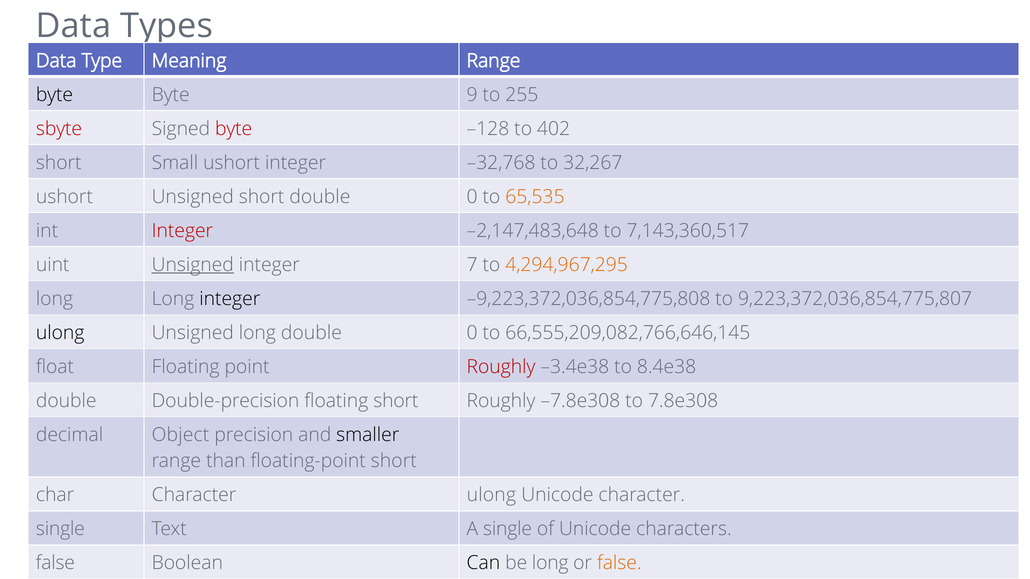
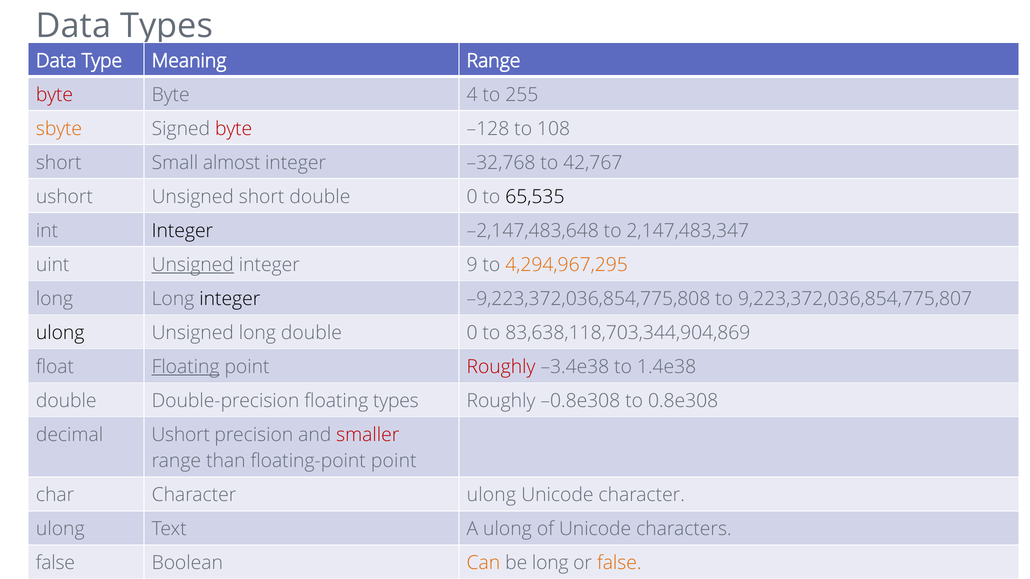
byte at (55, 95) colour: black -> red
9: 9 -> 4
sbyte colour: red -> orange
402: 402 -> 108
Small ushort: ushort -> almost
32,267: 32,267 -> 42,767
65,535 colour: orange -> black
Integer at (182, 231) colour: red -> black
7,143,360,517: 7,143,360,517 -> 2,147,483,347
7: 7 -> 9
66,555,209,082,766,646,145: 66,555,209,082,766,646,145 -> 83,638,118,703,344,904,869
Floating at (186, 367) underline: none -> present
8.4e38: 8.4e38 -> 1.4e38
floating short: short -> types
–7.8e308: –7.8e308 -> –0.8e308
7.8e308: 7.8e308 -> 0.8e308
decimal Object: Object -> Ushort
smaller colour: black -> red
floating-point short: short -> point
single at (60, 529): single -> ulong
A single: single -> ulong
Can at (483, 563) colour: black -> orange
